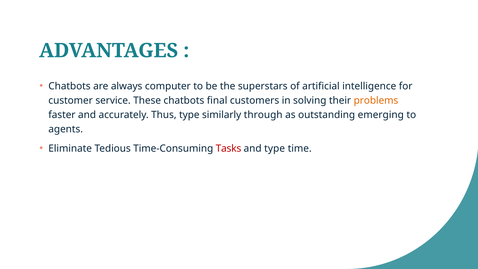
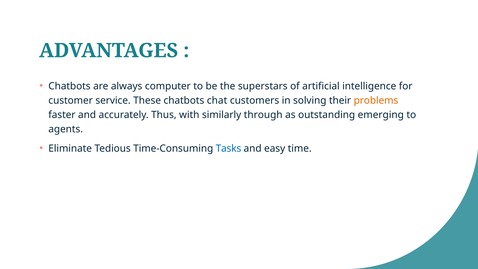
final: final -> chat
Thus type: type -> with
Tasks colour: red -> blue
and type: type -> easy
